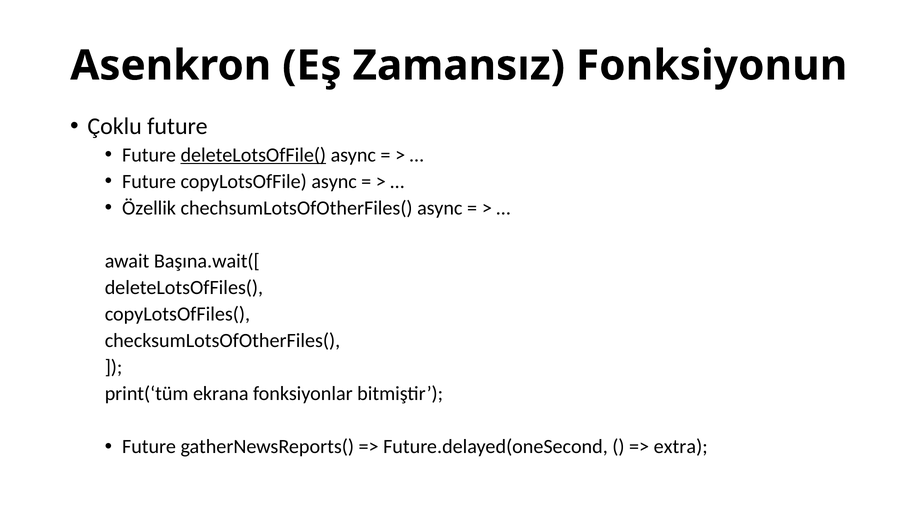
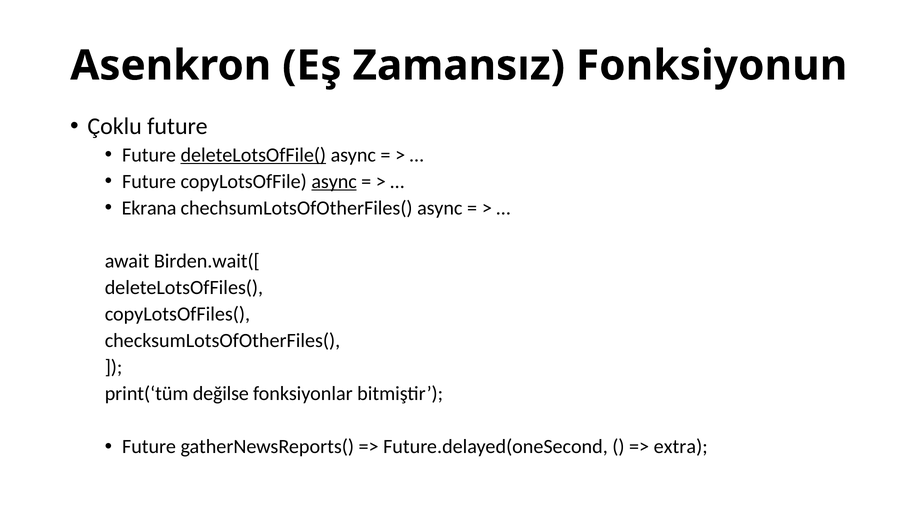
async at (334, 181) underline: none -> present
Özellik: Özellik -> Ekrana
Başına.wait([: Başına.wait([ -> Birden.wait([
ekrana: ekrana -> değilse
